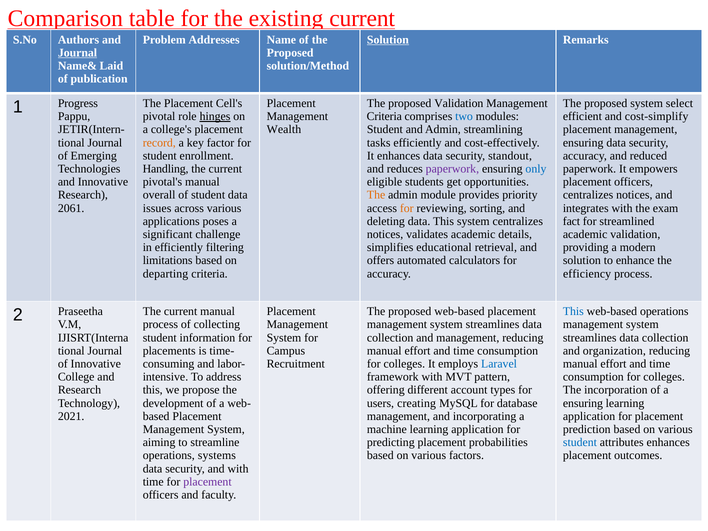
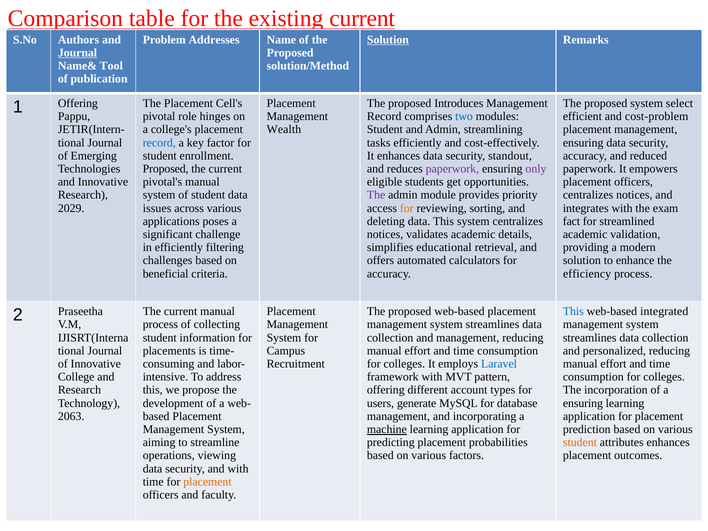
Laid: Laid -> Tool
proposed Validation: Validation -> Introduces
1 Progress: Progress -> Offering
hinges underline: present -> none
Criteria at (384, 116): Criteria -> Record
cost-simplify: cost-simplify -> cost-problem
record at (159, 143) colour: orange -> blue
Handling at (166, 169): Handling -> Proposed
only colour: blue -> purple
overall at (159, 195): overall -> system
The at (376, 195) colour: orange -> purple
2061: 2061 -> 2029
limitations: limitations -> challenges
departing: departing -> beneficial
web-based operations: operations -> integrated
organization: organization -> personalized
creating: creating -> generate
2021: 2021 -> 2063
machine underline: none -> present
student at (580, 442) colour: blue -> orange
systems: systems -> viewing
placement at (207, 482) colour: purple -> orange
